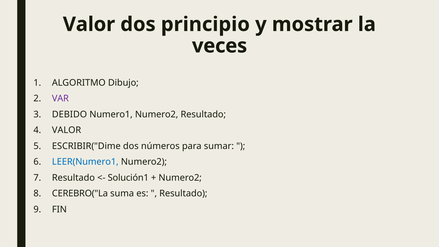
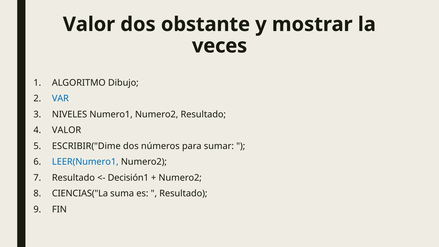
principio: principio -> obstante
VAR colour: purple -> blue
DEBIDO: DEBIDO -> NIVELES
Solución1: Solución1 -> Decisión1
CEREBRO("La: CEREBRO("La -> CIENCIAS("La
